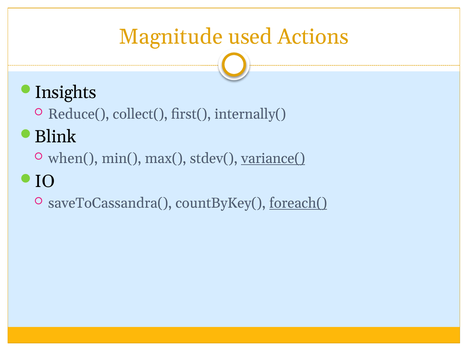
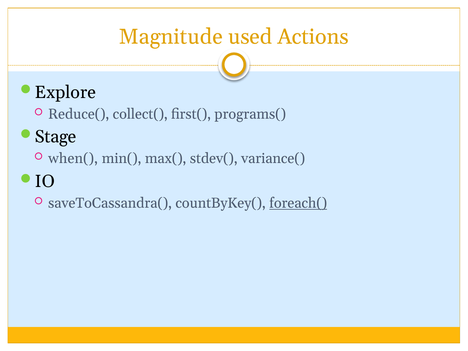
Insights: Insights -> Explore
internally(: internally( -> programs(
Blink: Blink -> Stage
variance( underline: present -> none
